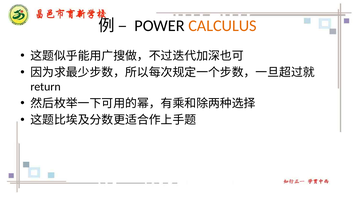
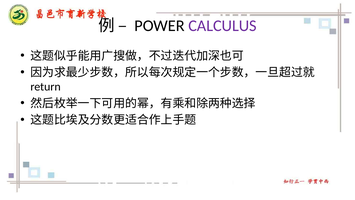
CALCULUS colour: orange -> purple
